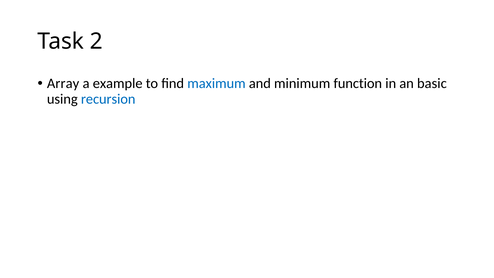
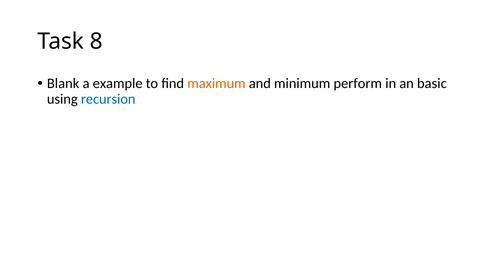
2: 2 -> 8
Array: Array -> Blank
maximum colour: blue -> orange
function: function -> perform
